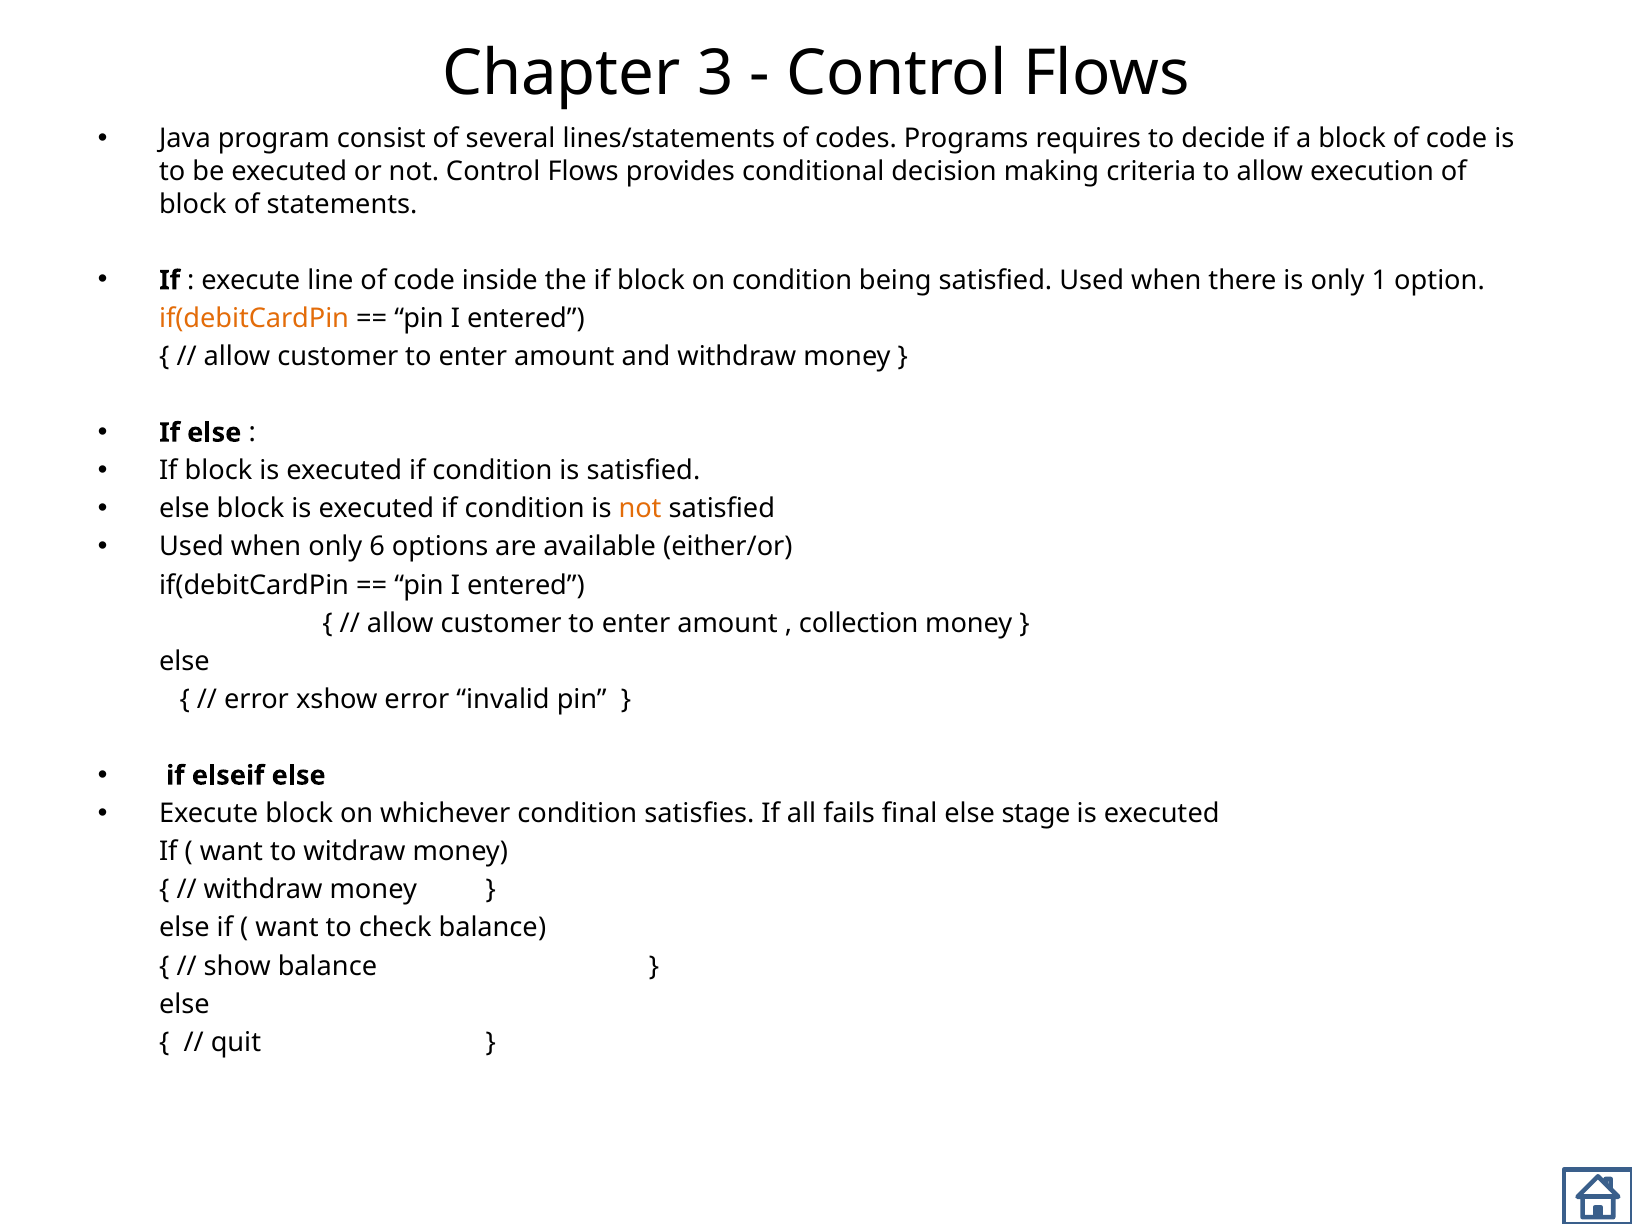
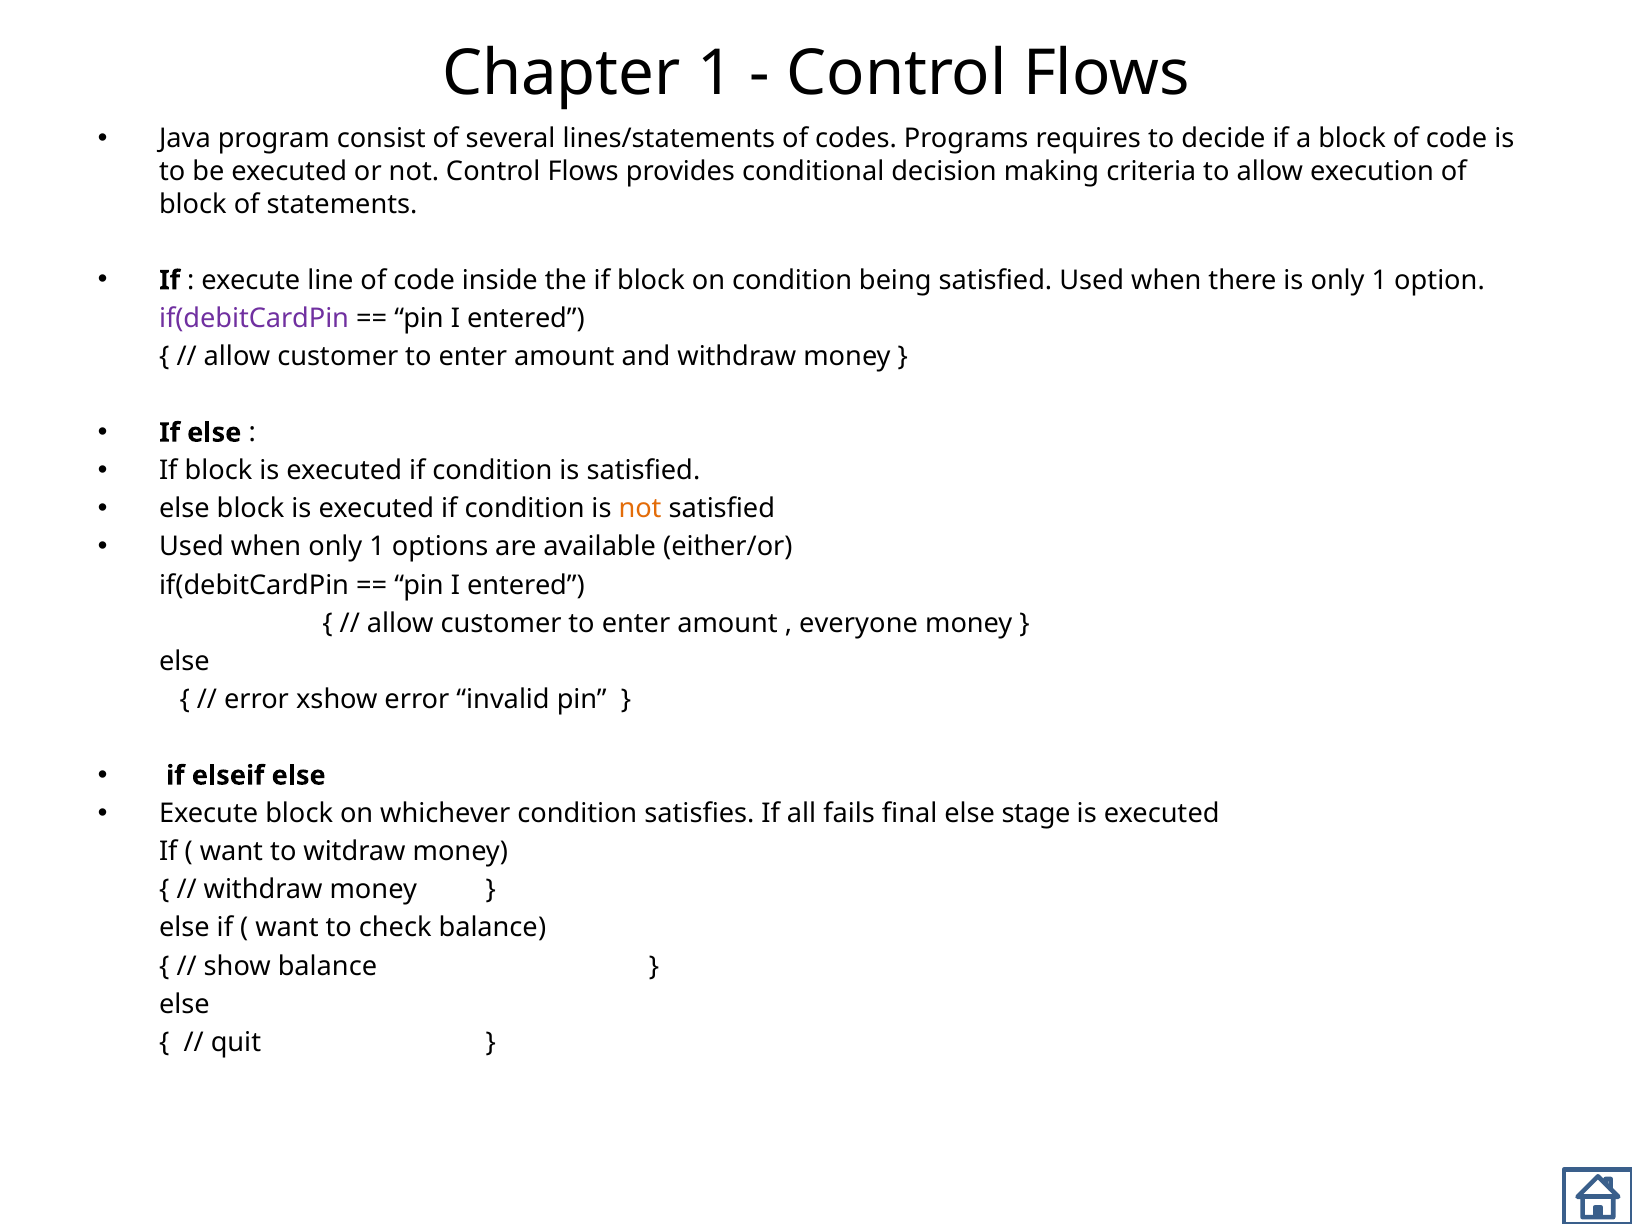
Chapter 3: 3 -> 1
if(debitCardPin at (254, 318) colour: orange -> purple
when only 6: 6 -> 1
collection: collection -> everyone
